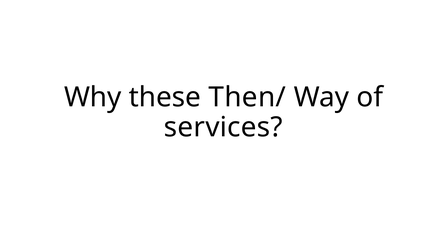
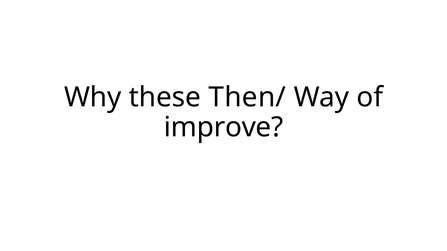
services: services -> improve
